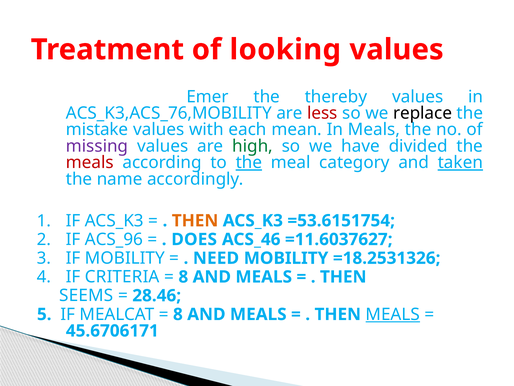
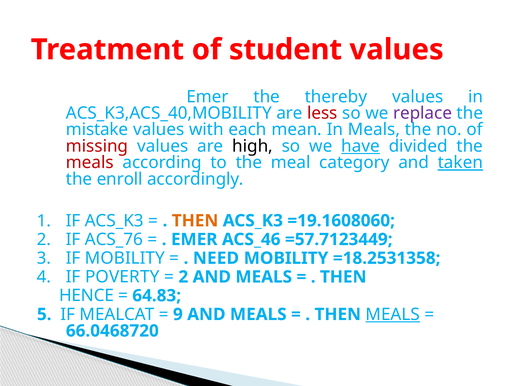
looking: looking -> student
ACS_K3,ACS_76,MOBILITY: ACS_K3,ACS_76,MOBILITY -> ACS_K3,ACS_40,MOBILITY
replace colour: black -> purple
missing colour: purple -> red
high colour: green -> black
have underline: none -> present
the at (249, 162) underline: present -> none
name: name -> enroll
=53.6151754: =53.6151754 -> =19.1608060
ACS_96: ACS_96 -> ACS_76
DOES at (194, 239): DOES -> EMER
=11.6037627: =11.6037627 -> =57.7123449
=18.2531326: =18.2531326 -> =18.2531358
CRITERIA: CRITERIA -> POVERTY
8 at (183, 277): 8 -> 2
SEEMS: SEEMS -> HENCE
28.46: 28.46 -> 64.83
8 at (178, 314): 8 -> 9
45.6706171: 45.6706171 -> 66.0468720
